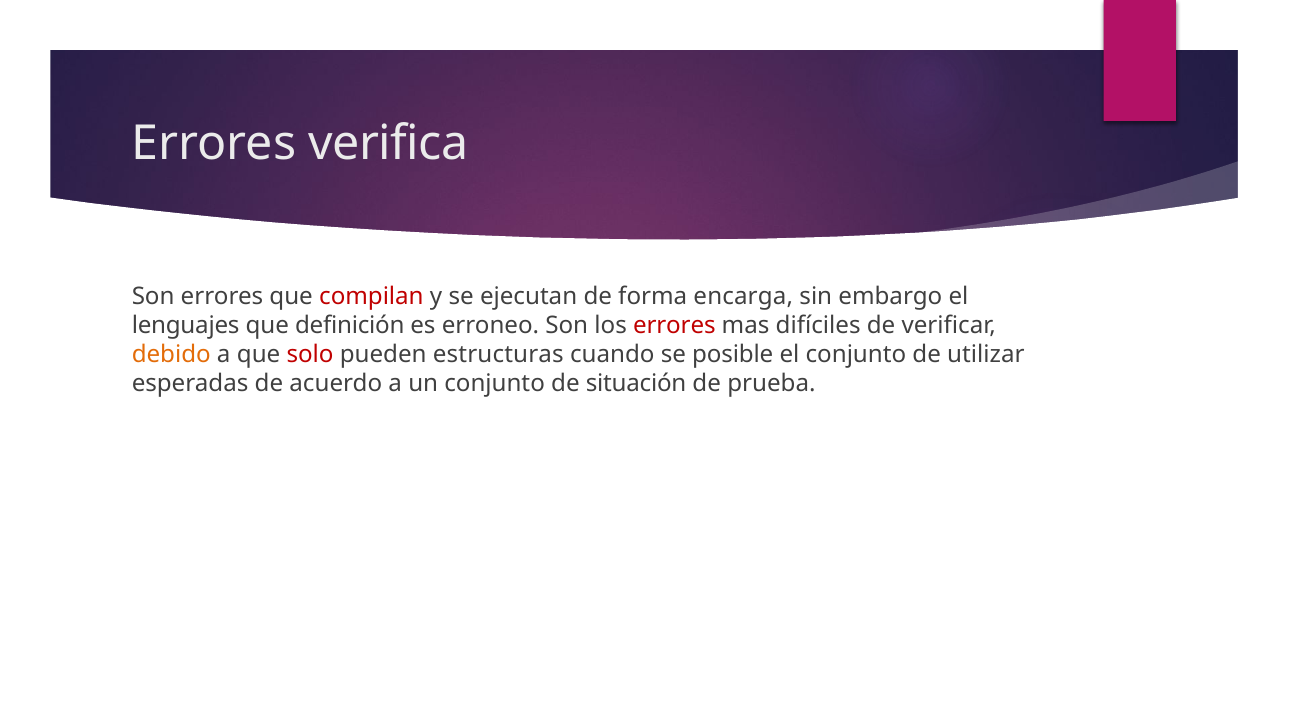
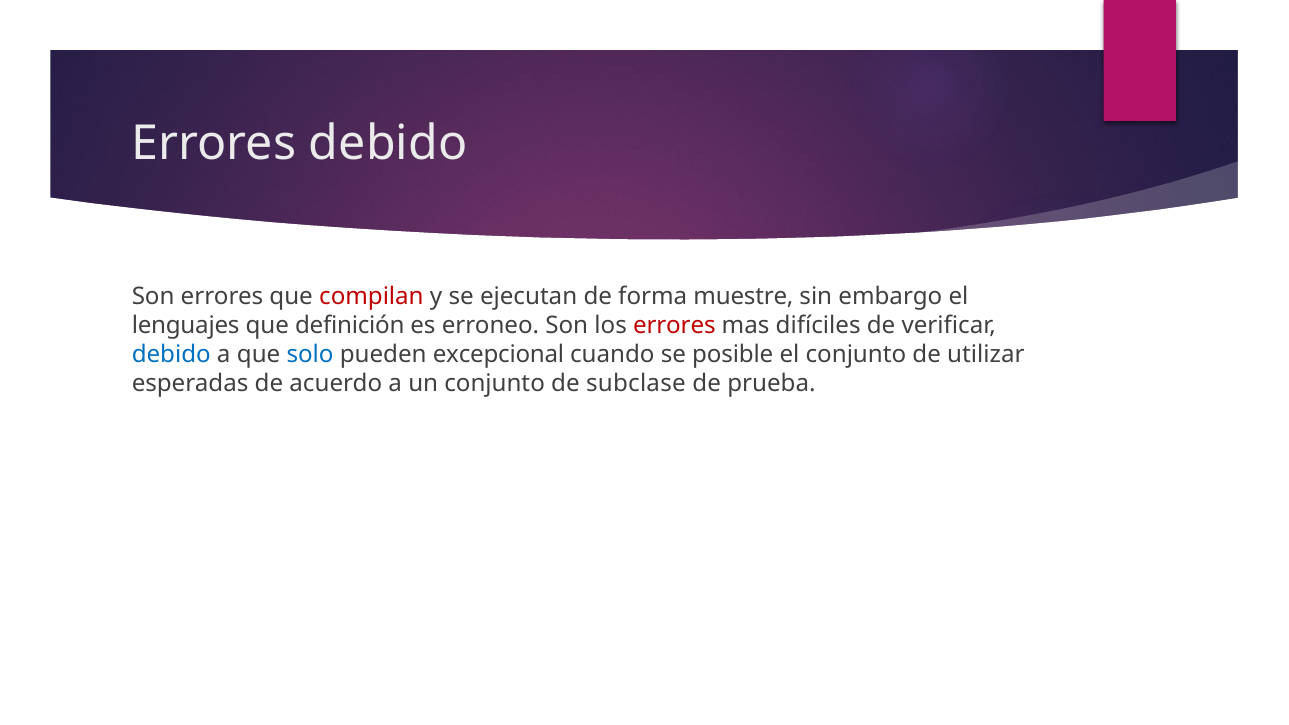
Errores verifica: verifica -> debido
encarga: encarga -> muestre
debido at (171, 354) colour: orange -> blue
solo colour: red -> blue
estructuras: estructuras -> excepcional
situación: situación -> subclase
